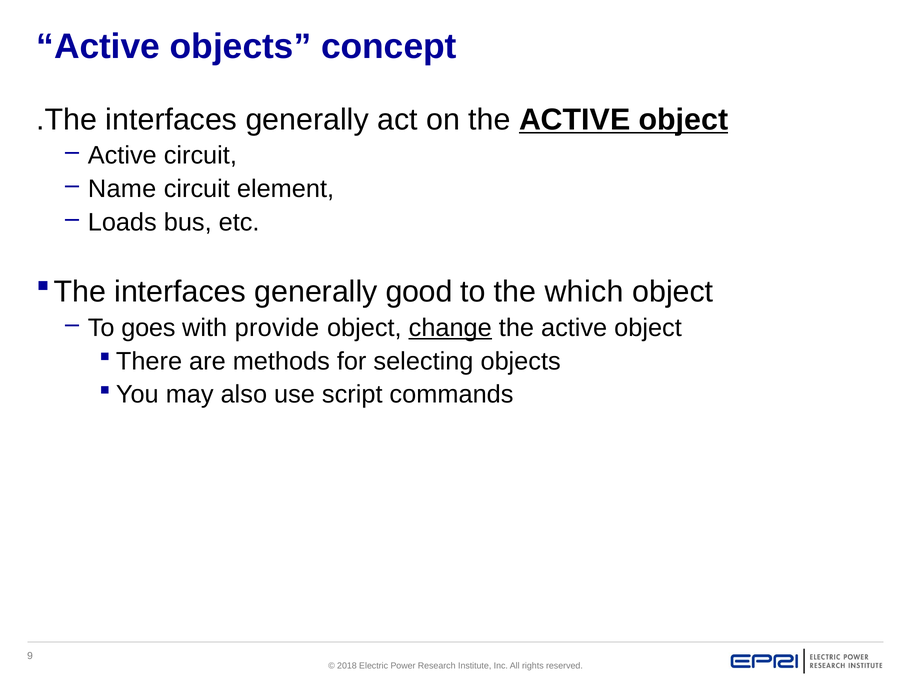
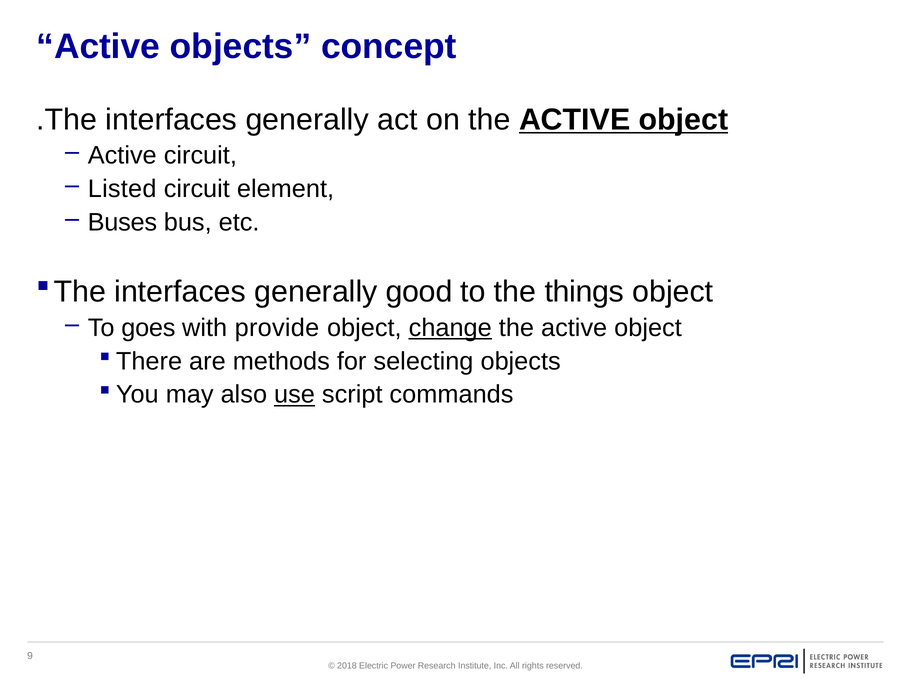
Name: Name -> Listed
Loads: Loads -> Buses
which: which -> things
use underline: none -> present
